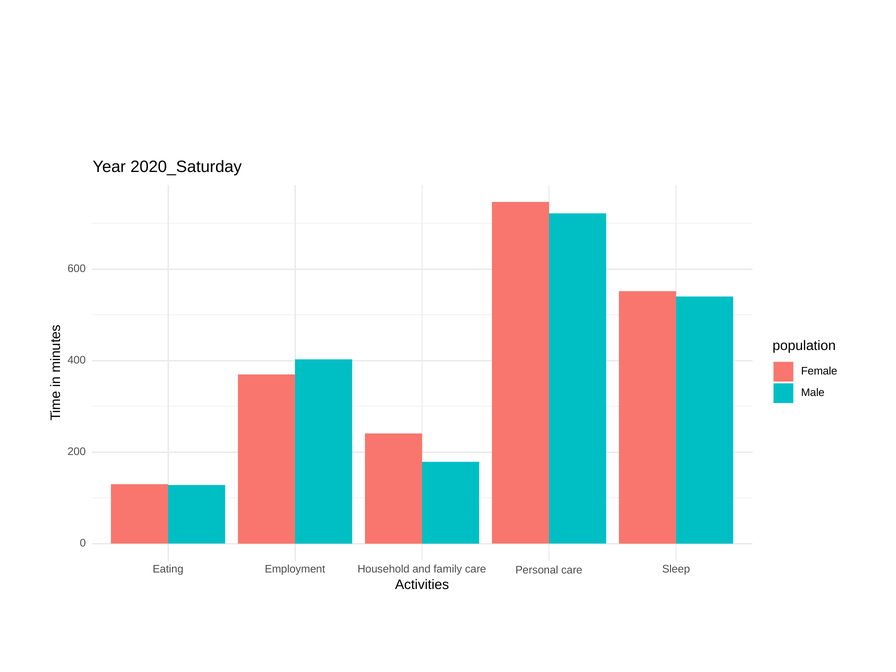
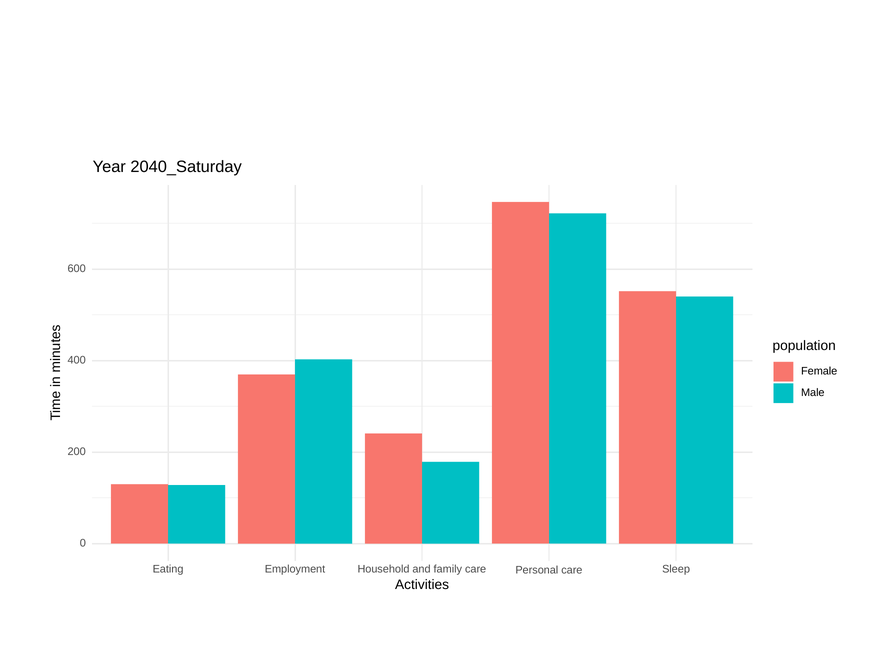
2020_Saturday: 2020_Saturday -> 2040_Saturday
